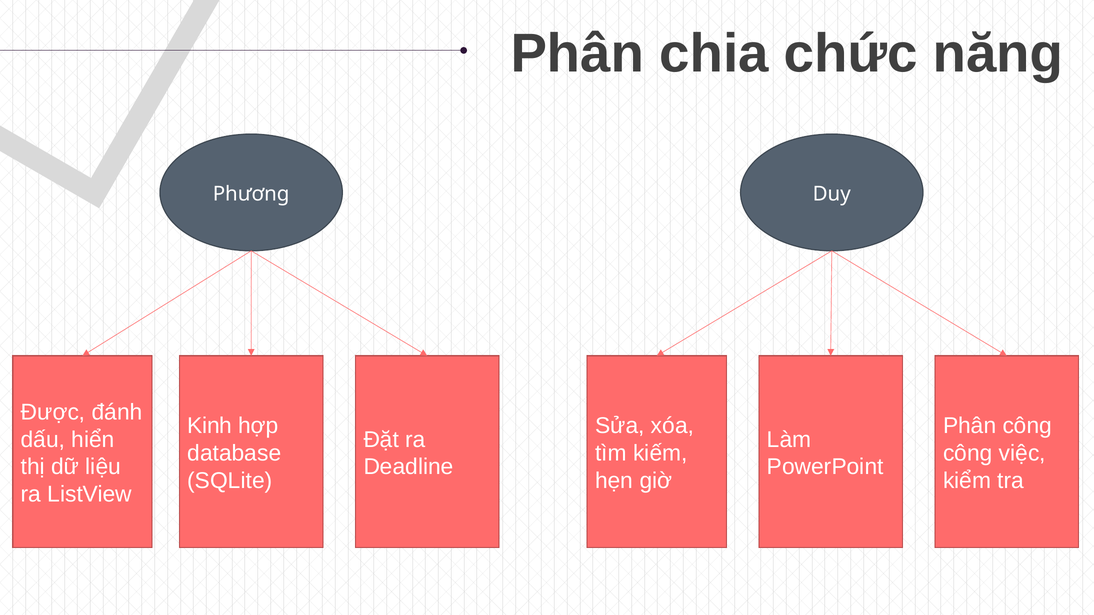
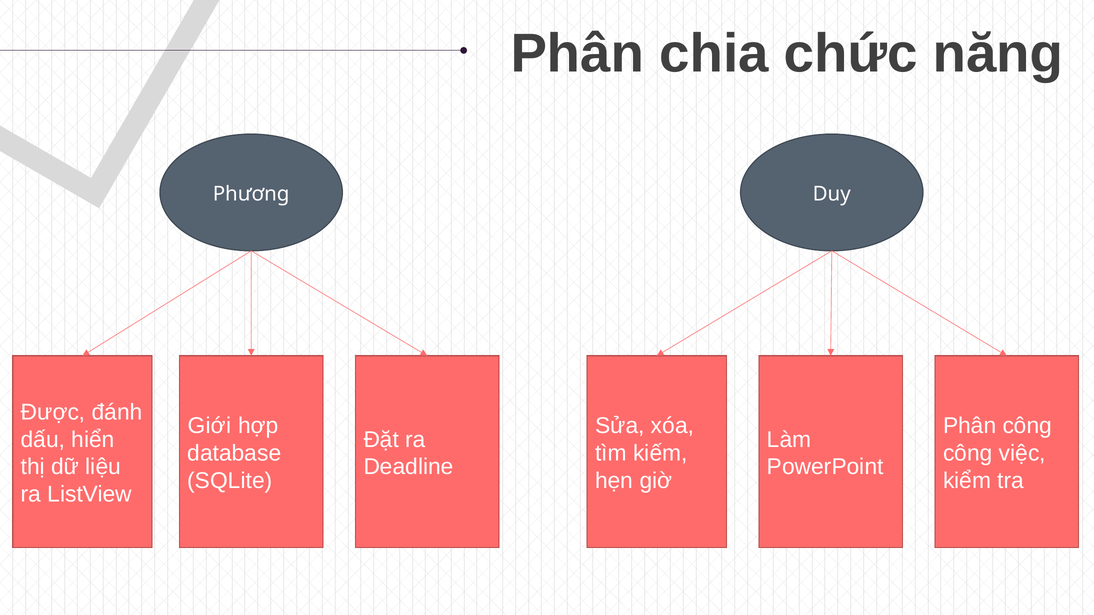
Kinh: Kinh -> Giới
